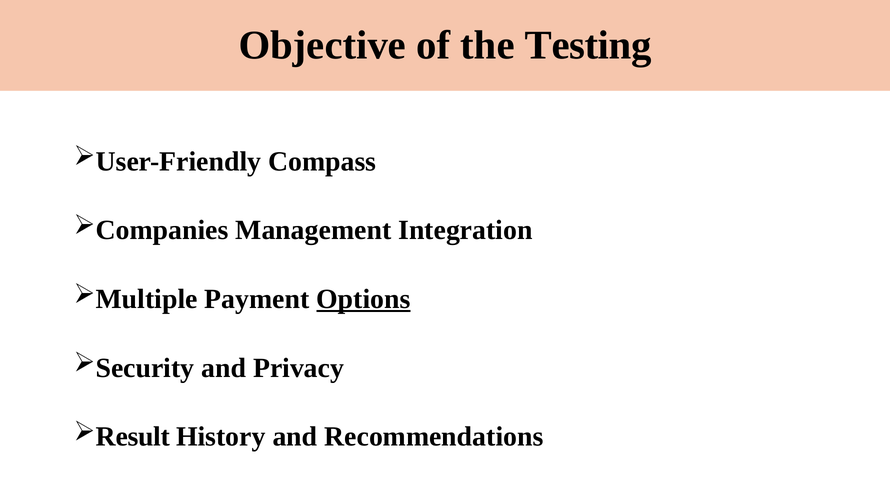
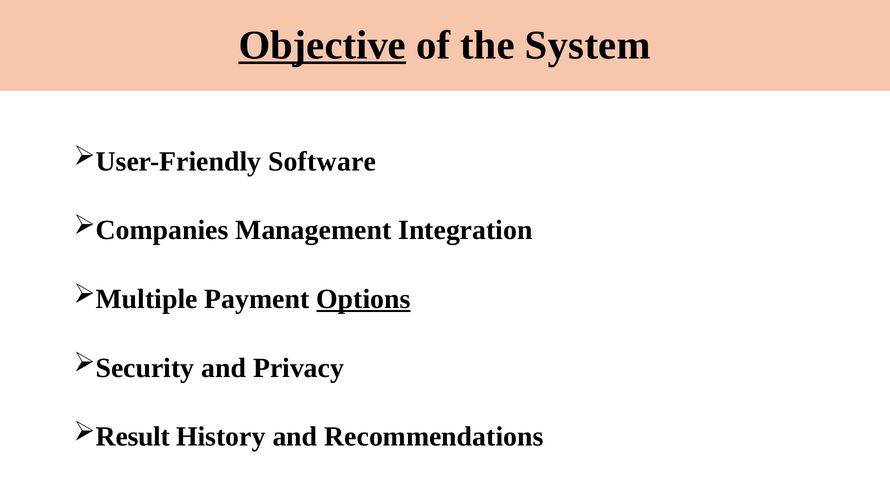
Objective underline: none -> present
Testing: Testing -> System
Compass: Compass -> Software
